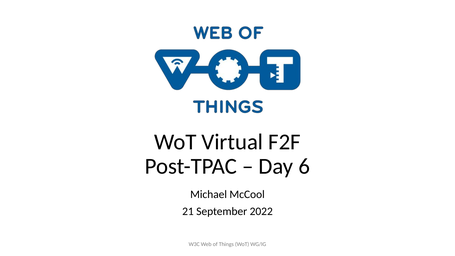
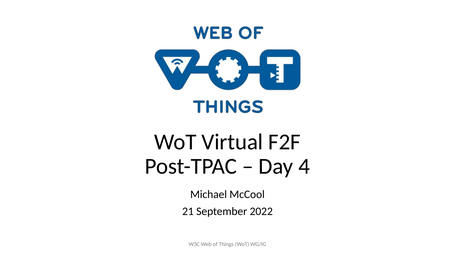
6: 6 -> 4
